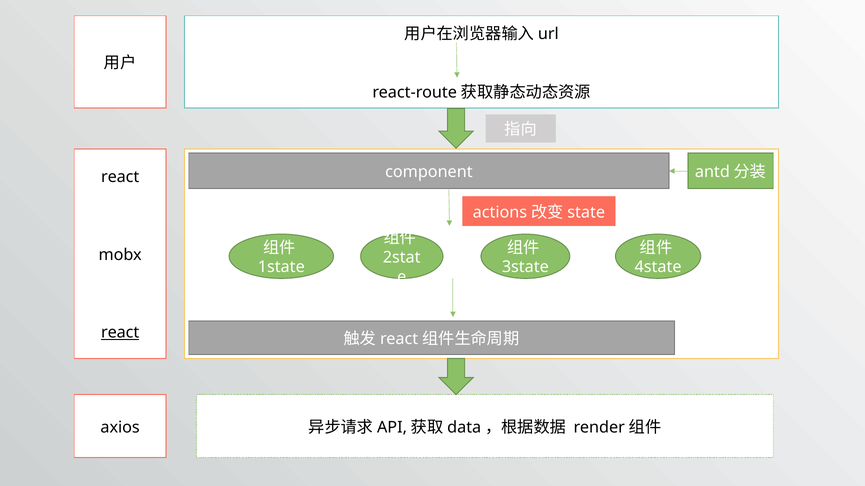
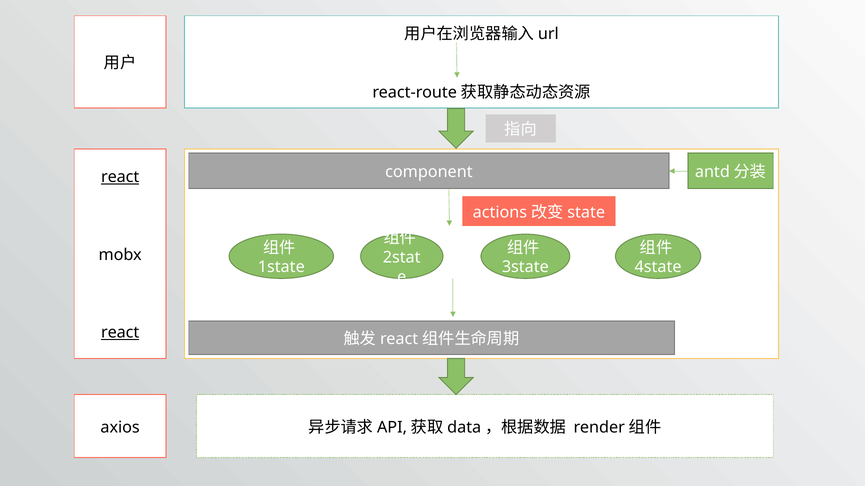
react at (120, 177) underline: none -> present
